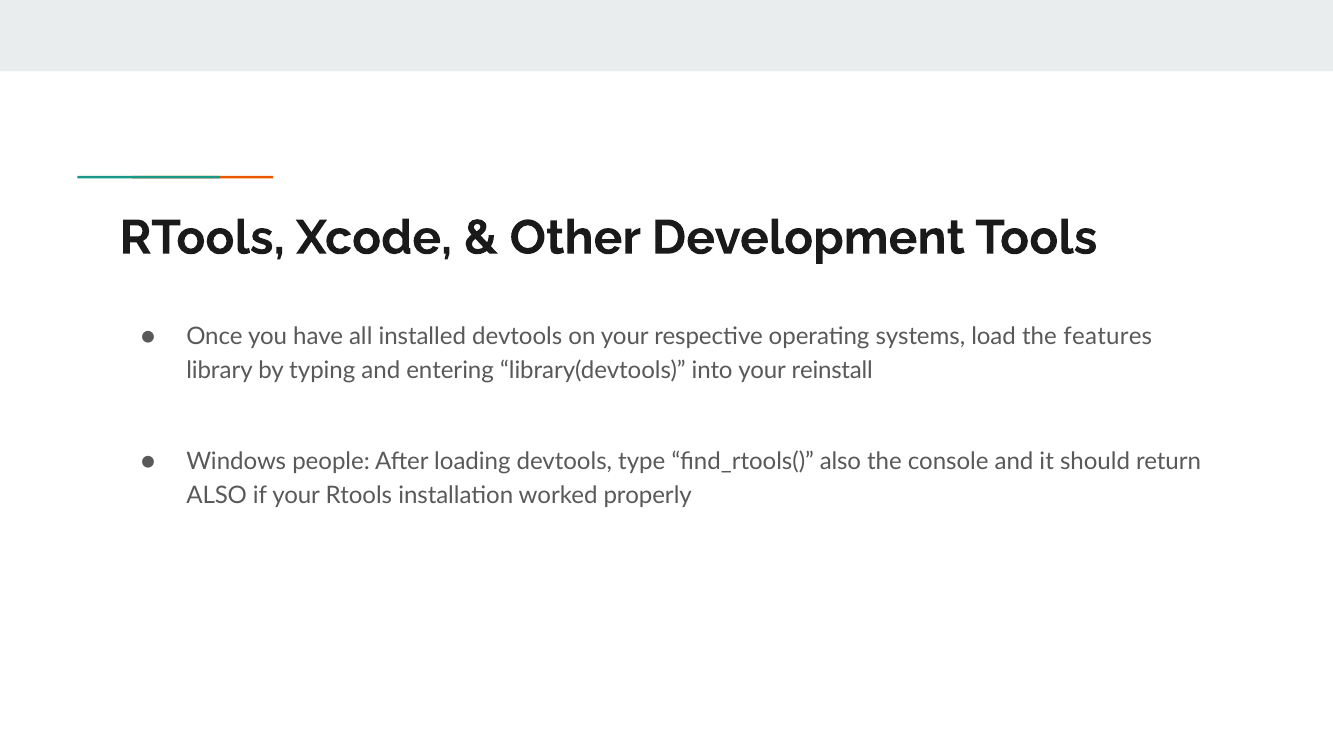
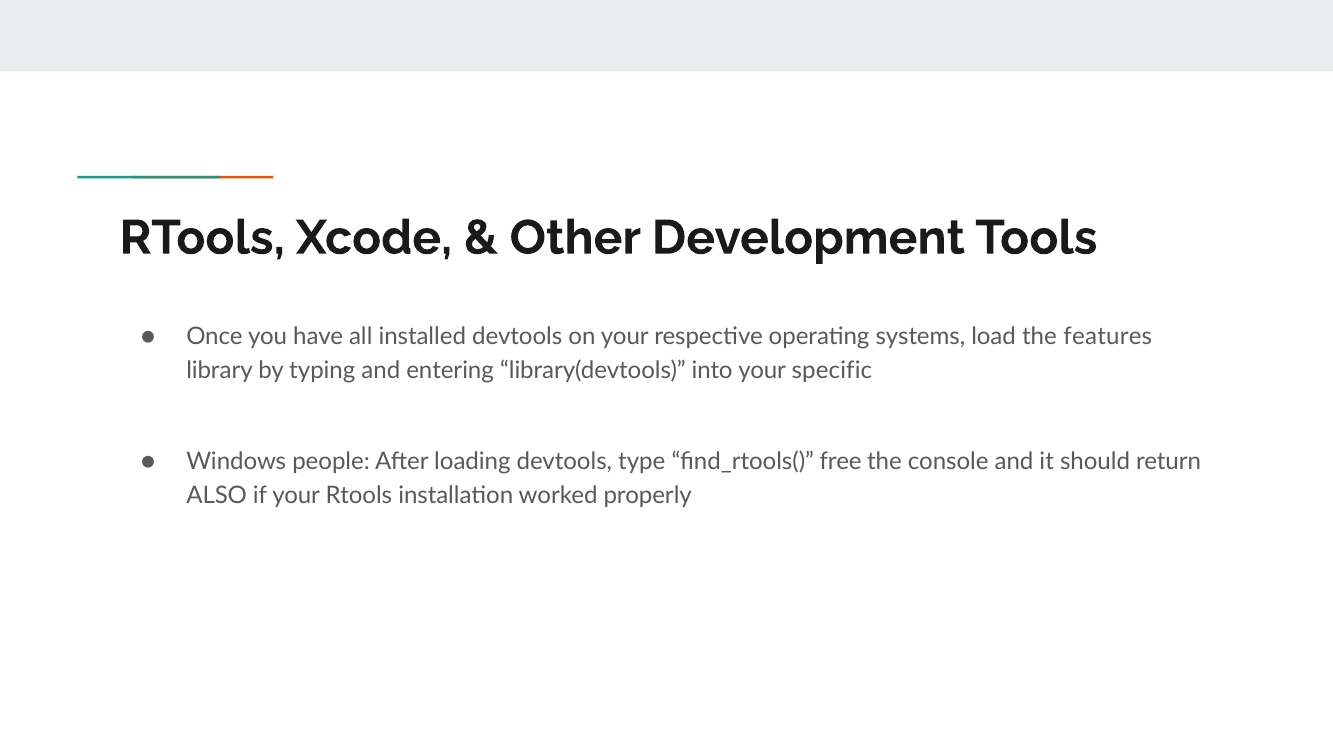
reinstall: reinstall -> specific
find_rtools( also: also -> free
